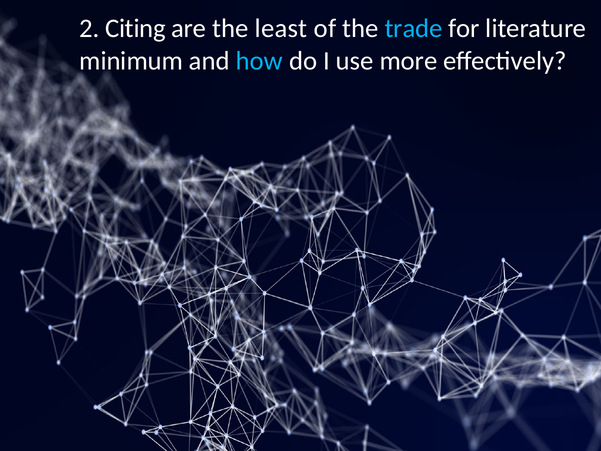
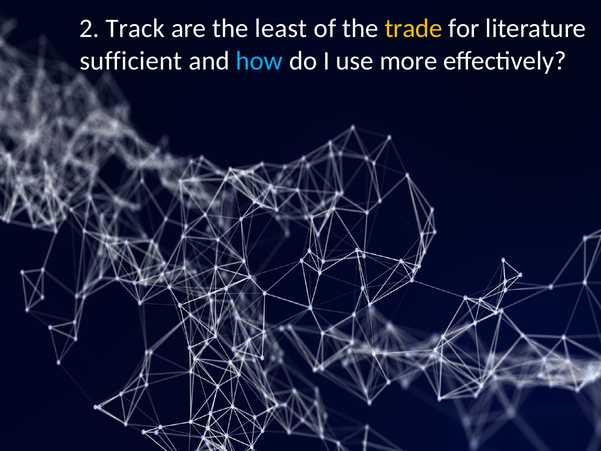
Citing: Citing -> Track
trade colour: light blue -> yellow
minimum: minimum -> sufficient
